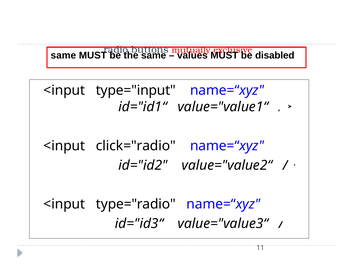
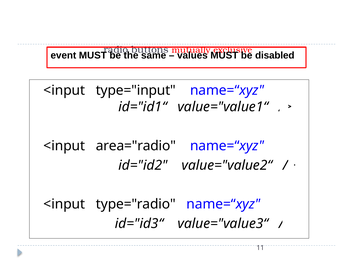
same at (63, 55): same -> event
click="radio: click="radio -> area="radio
